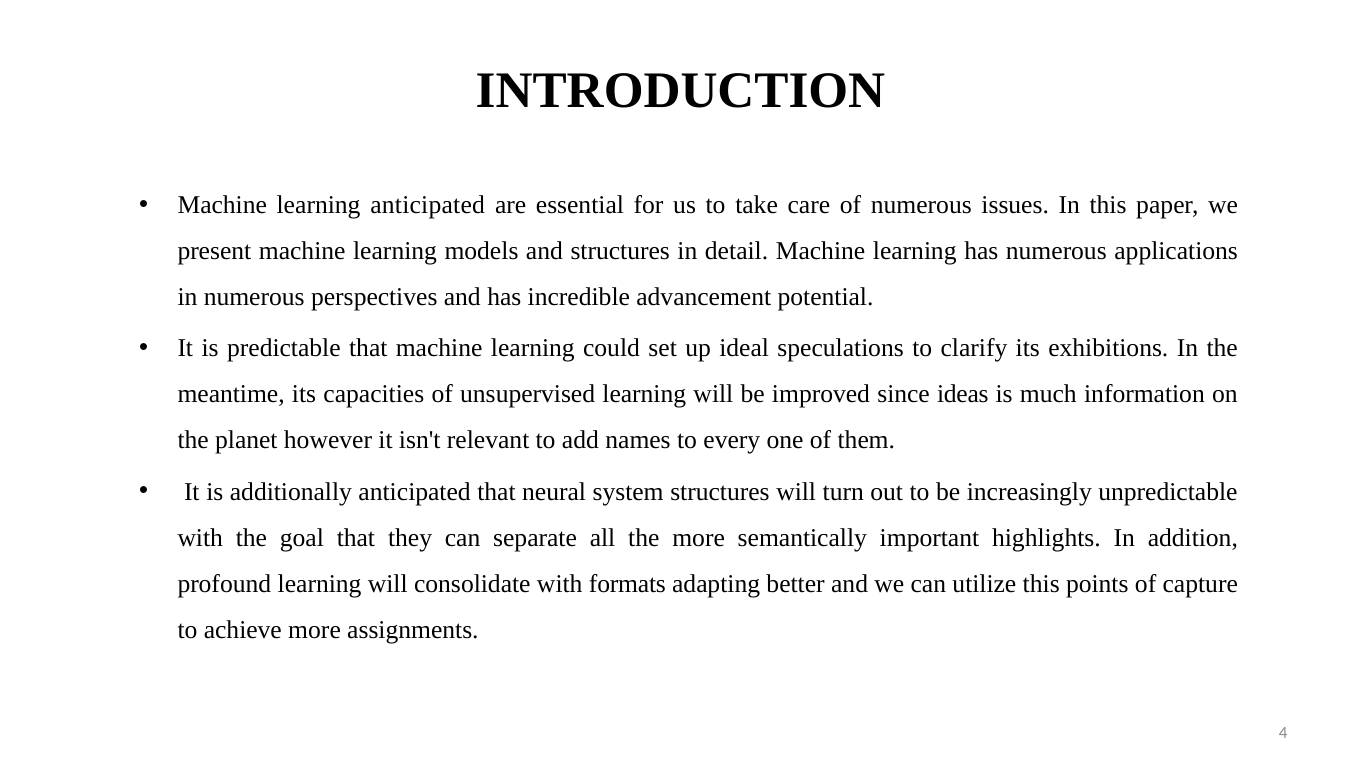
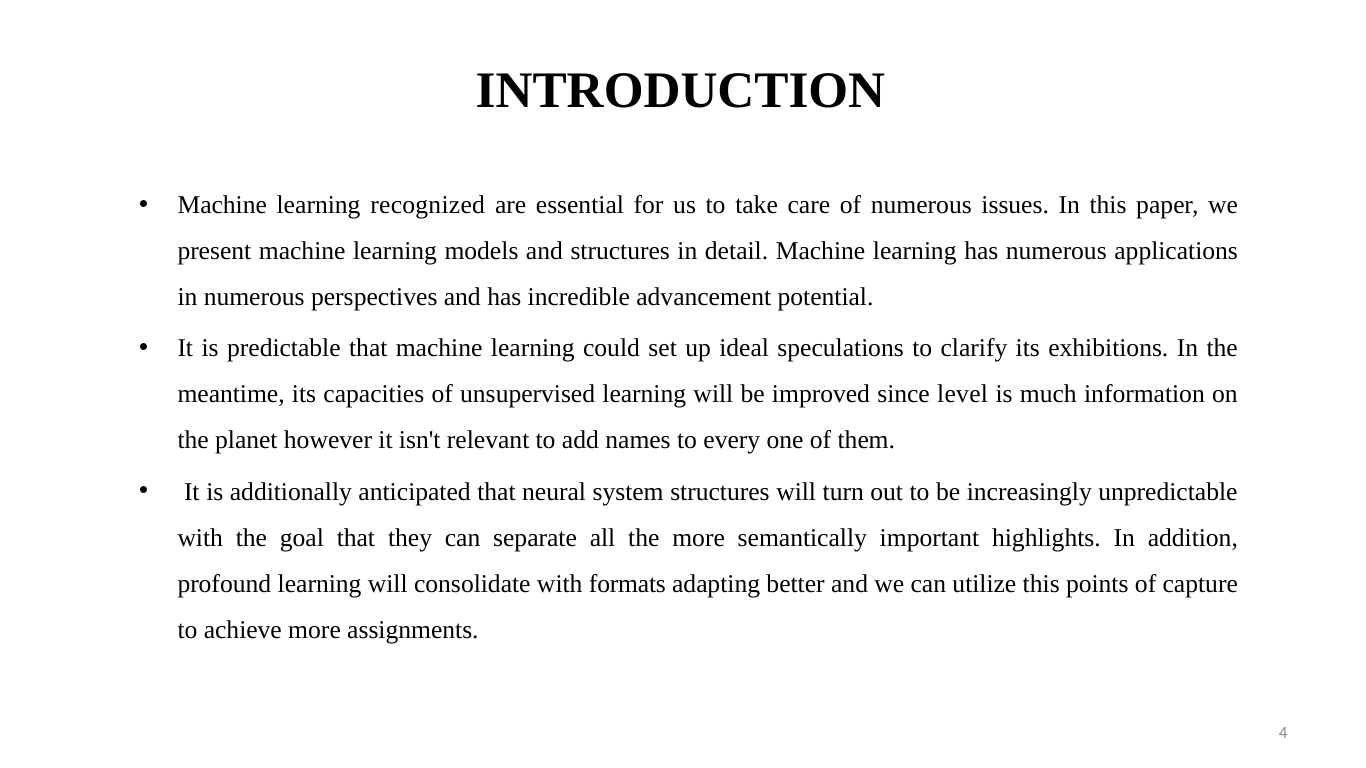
learning anticipated: anticipated -> recognized
ideas: ideas -> level
